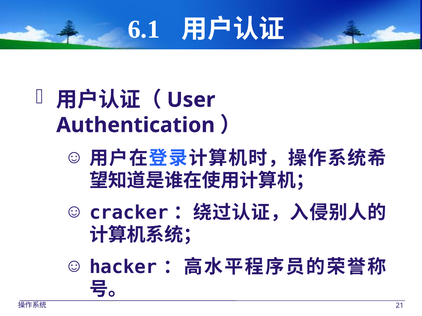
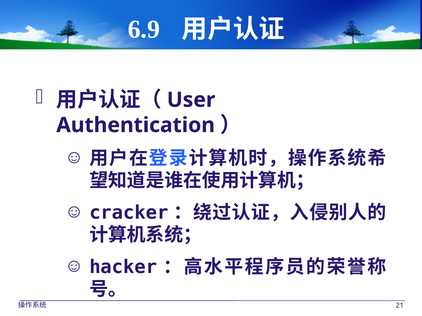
6.1: 6.1 -> 6.9
